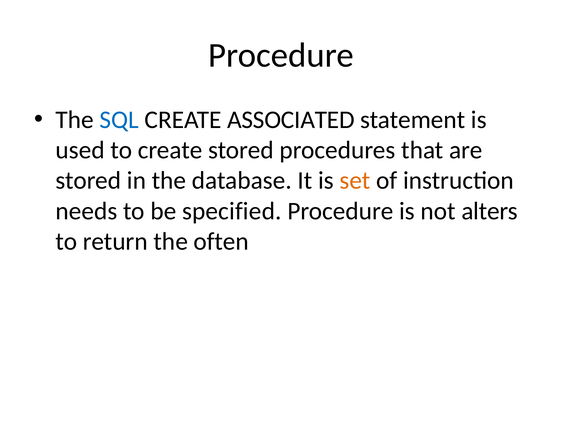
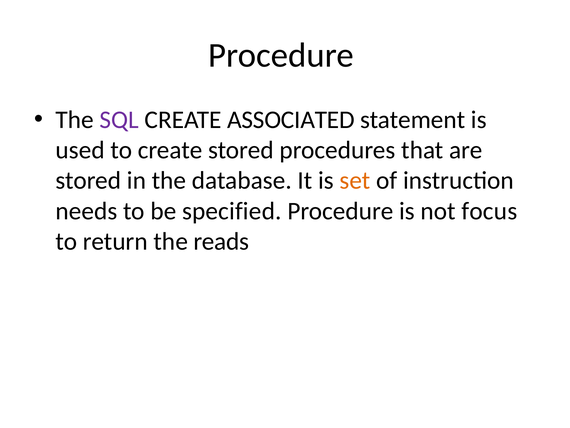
SQL colour: blue -> purple
alters: alters -> focus
often: often -> reads
